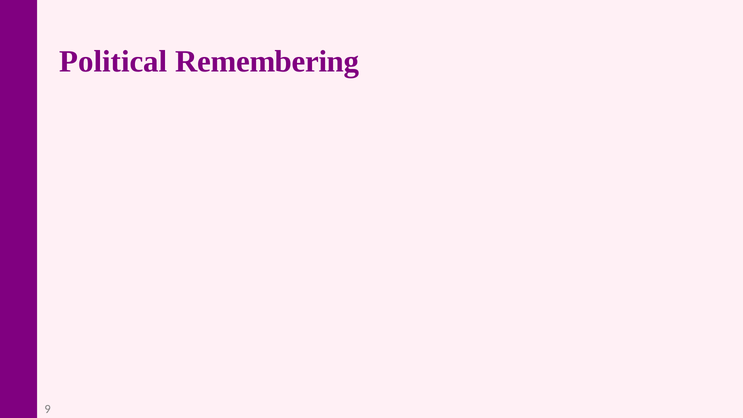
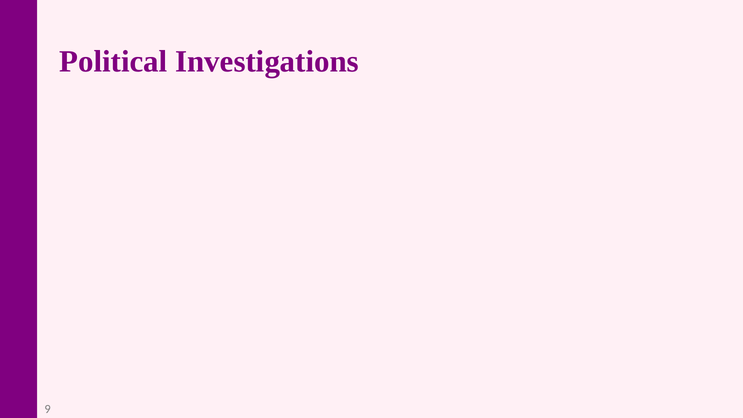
Remembering: Remembering -> Investigations
